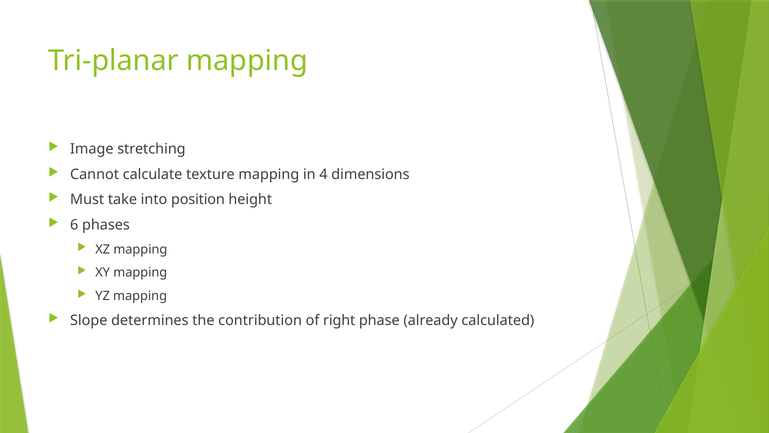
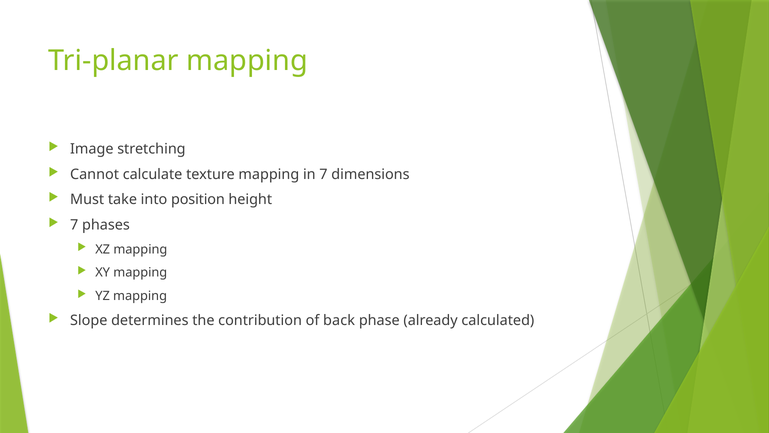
in 4: 4 -> 7
6 at (74, 225): 6 -> 7
right: right -> back
